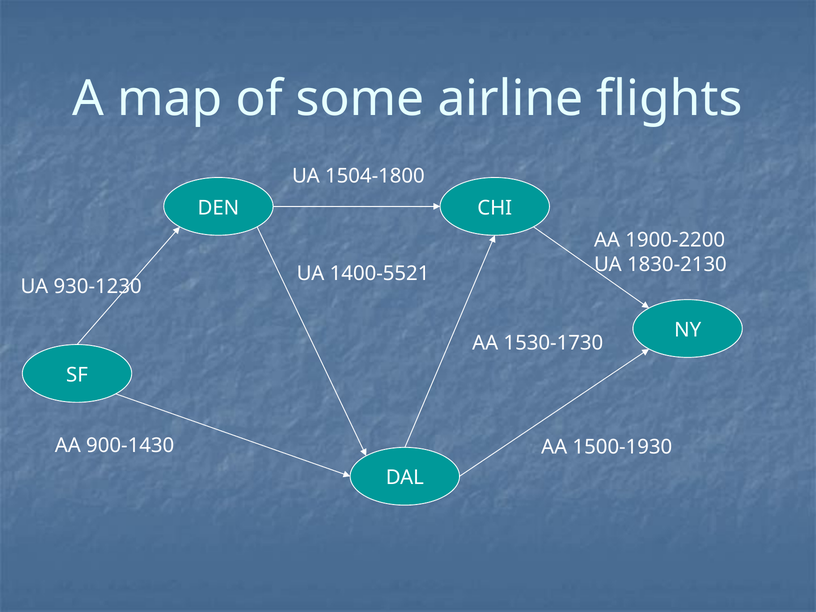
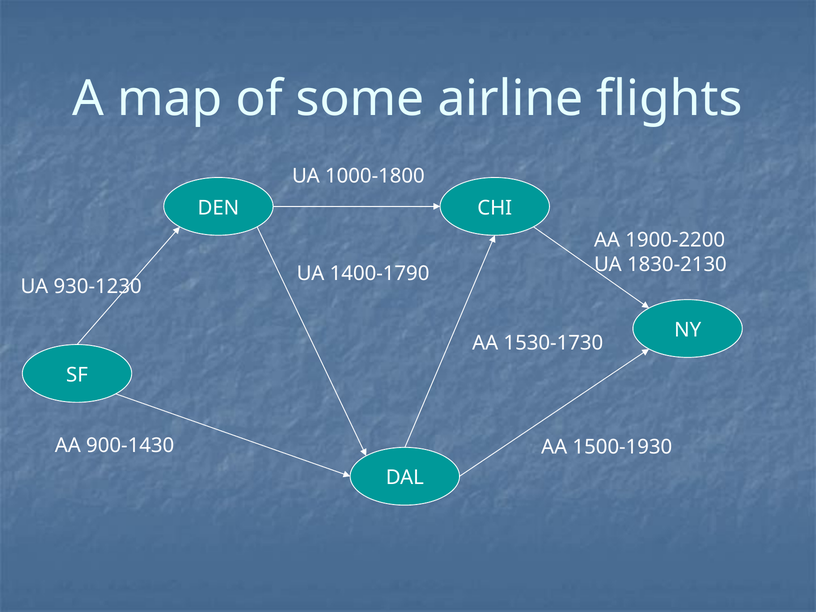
1504-1800: 1504-1800 -> 1000-1800
1400-5521: 1400-5521 -> 1400-1790
